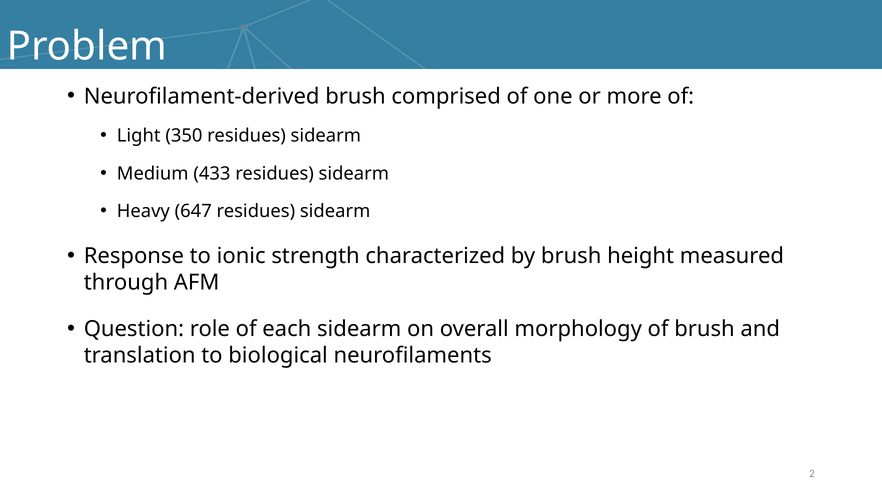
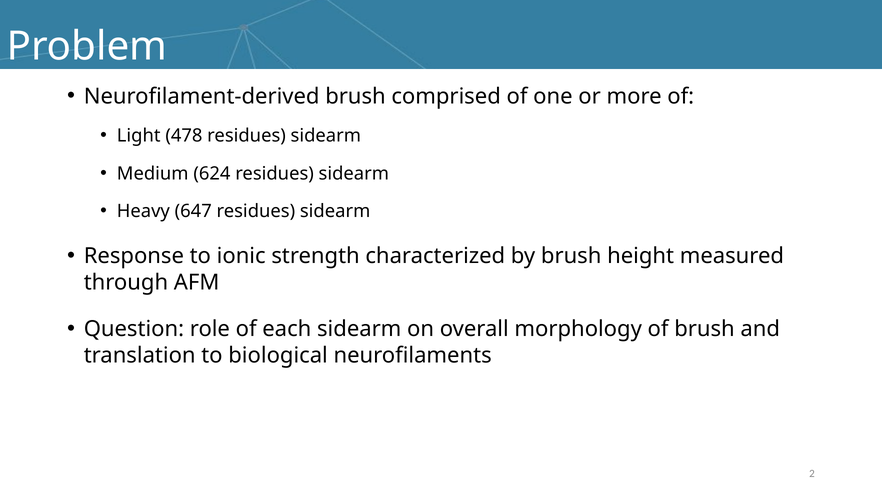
350: 350 -> 478
433: 433 -> 624
